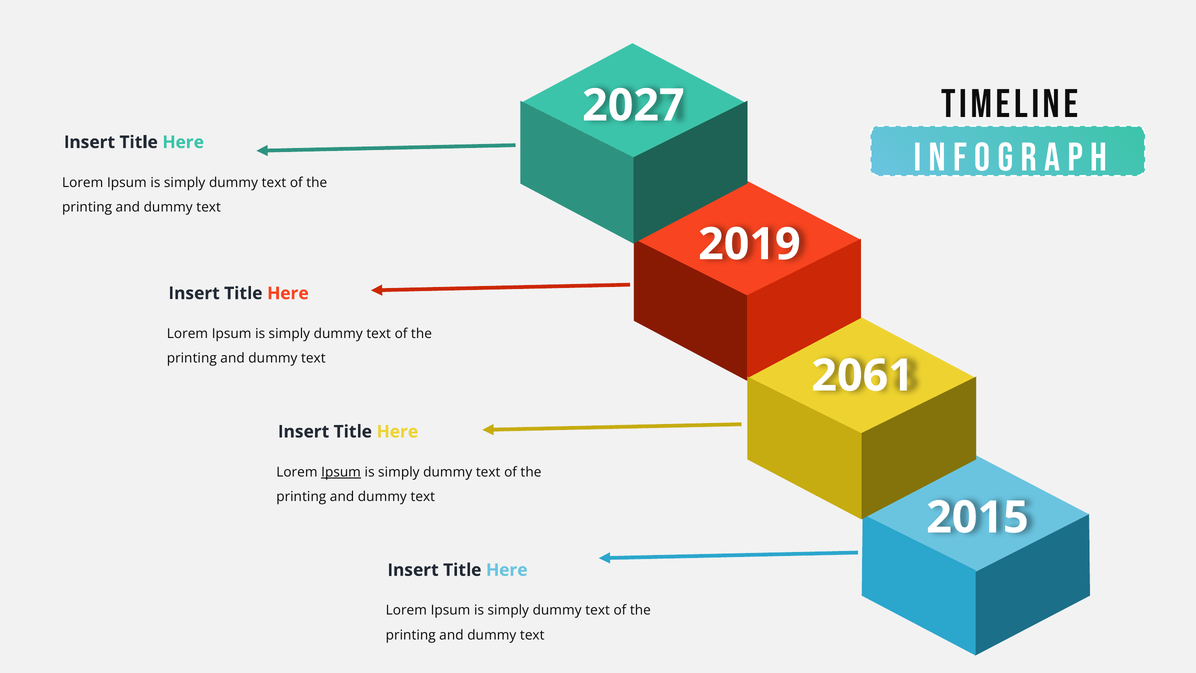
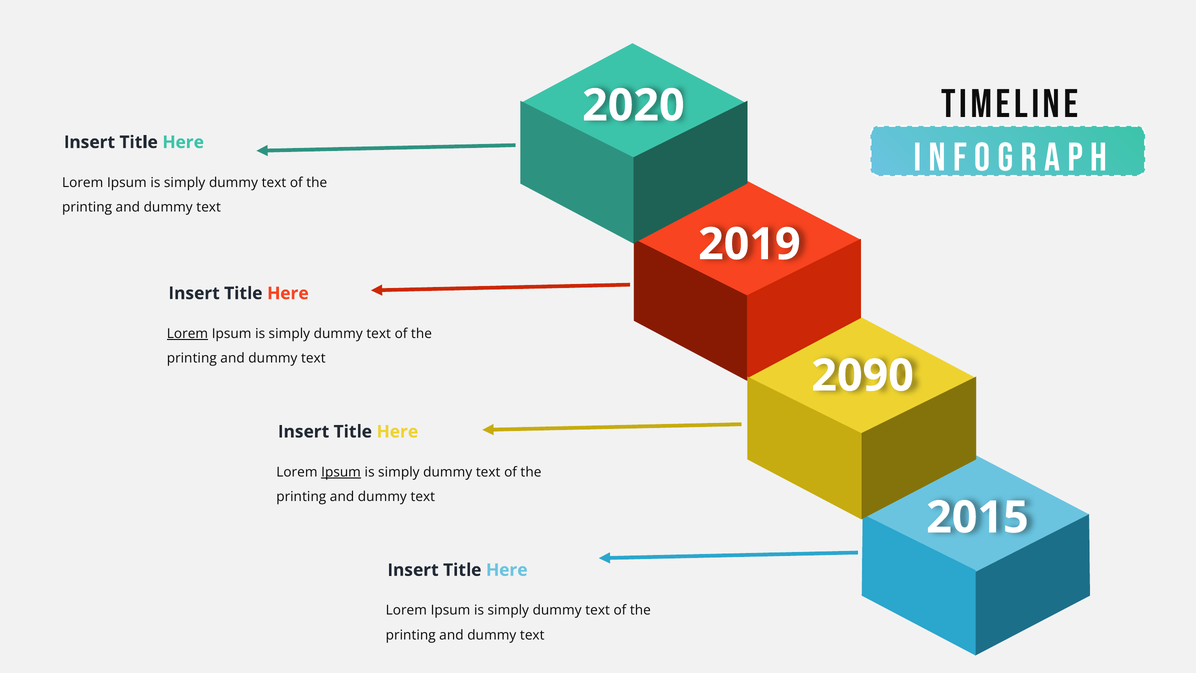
2027: 2027 -> 2020
Lorem at (187, 334) underline: none -> present
2061: 2061 -> 2090
